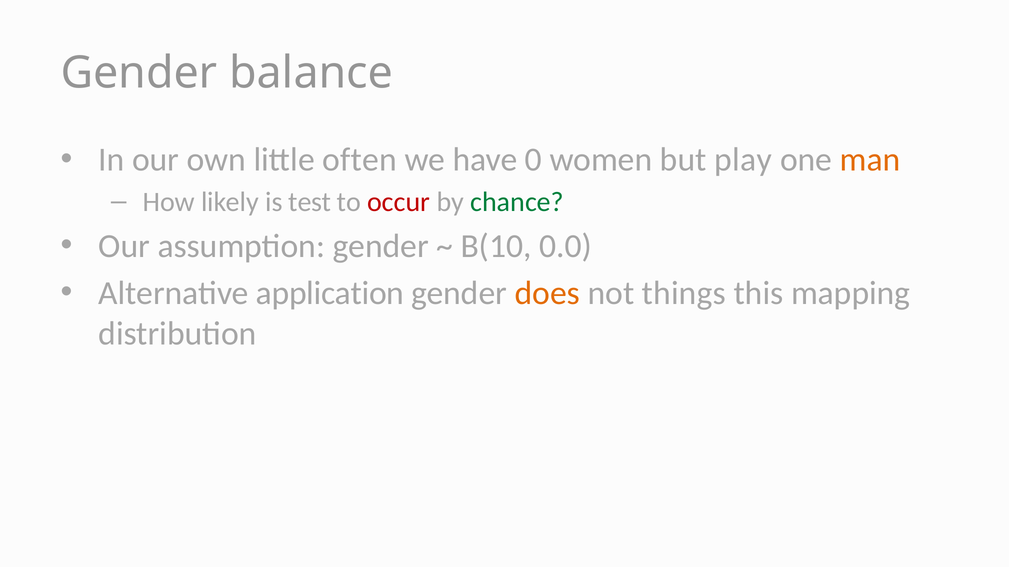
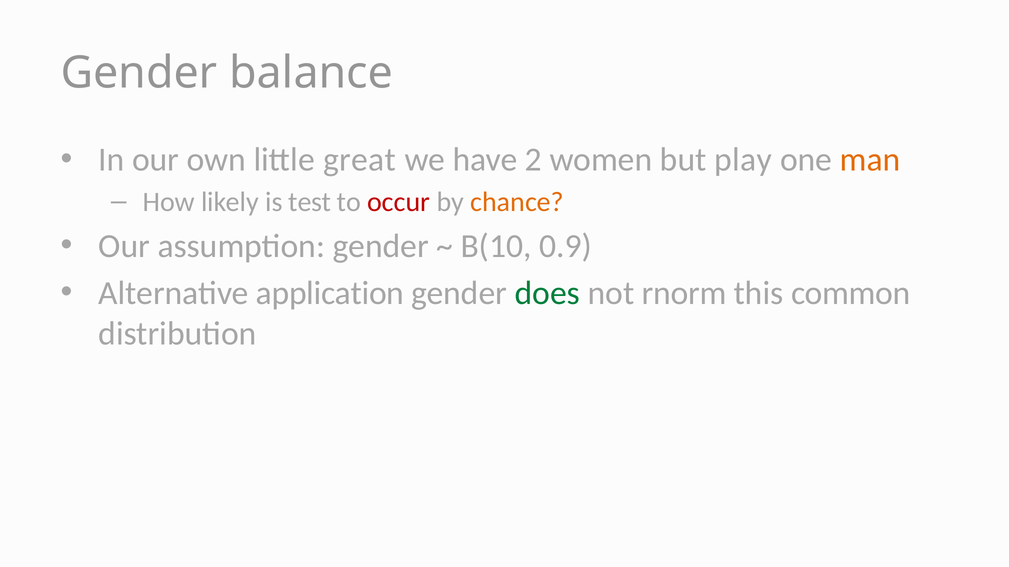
often: often -> great
0: 0 -> 2
chance colour: green -> orange
0.0: 0.0 -> 0.9
does colour: orange -> green
things: things -> rnorm
mapping: mapping -> common
